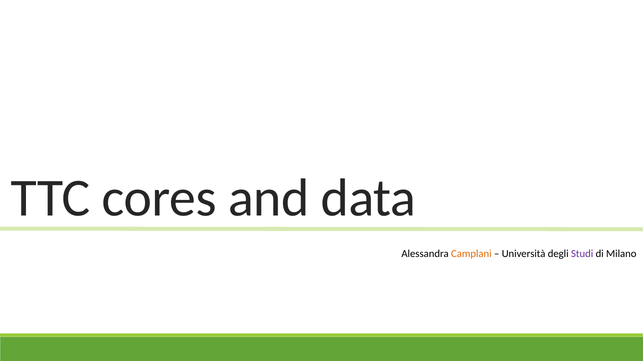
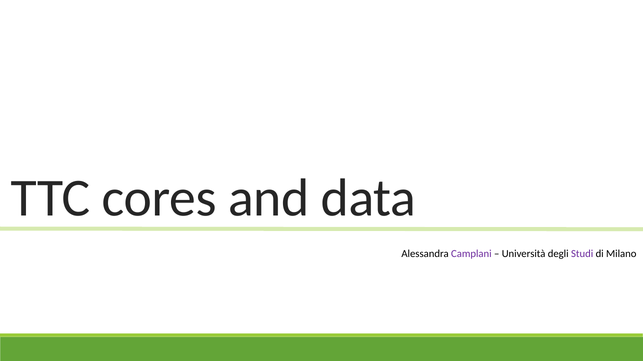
Camplani colour: orange -> purple
